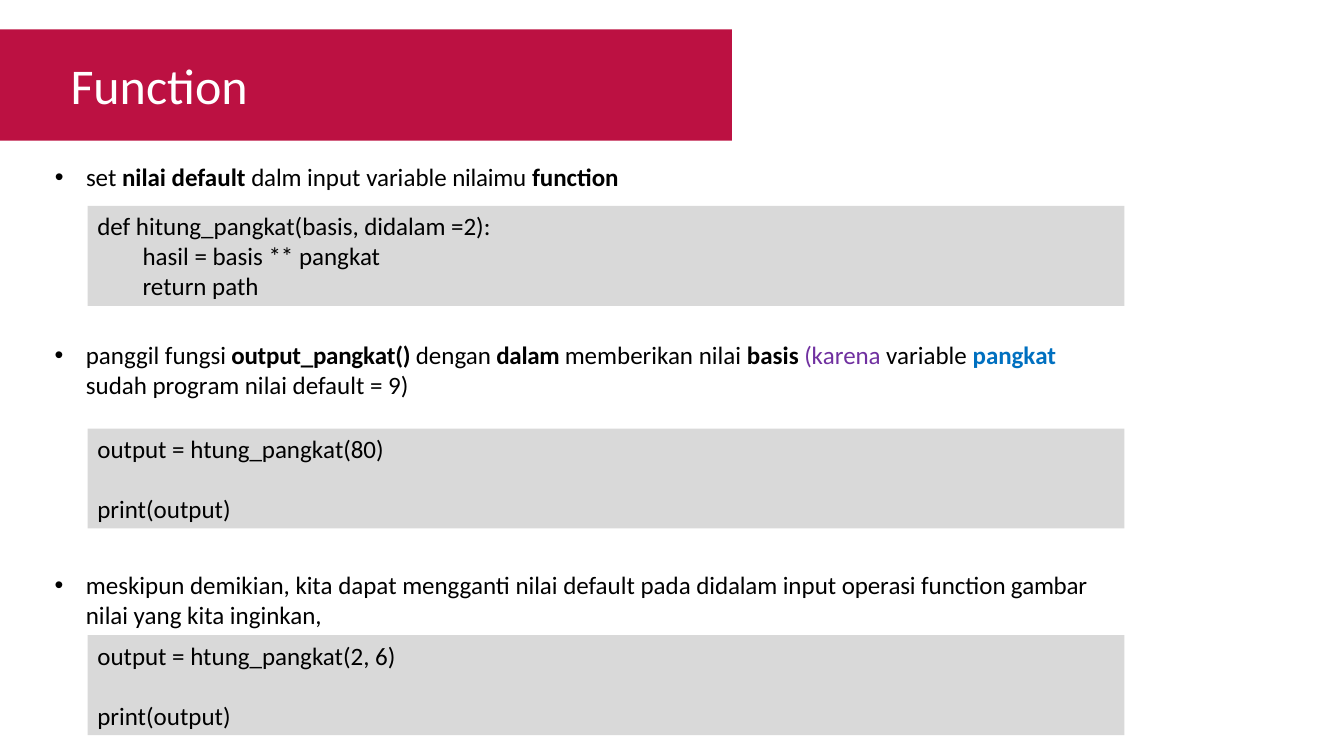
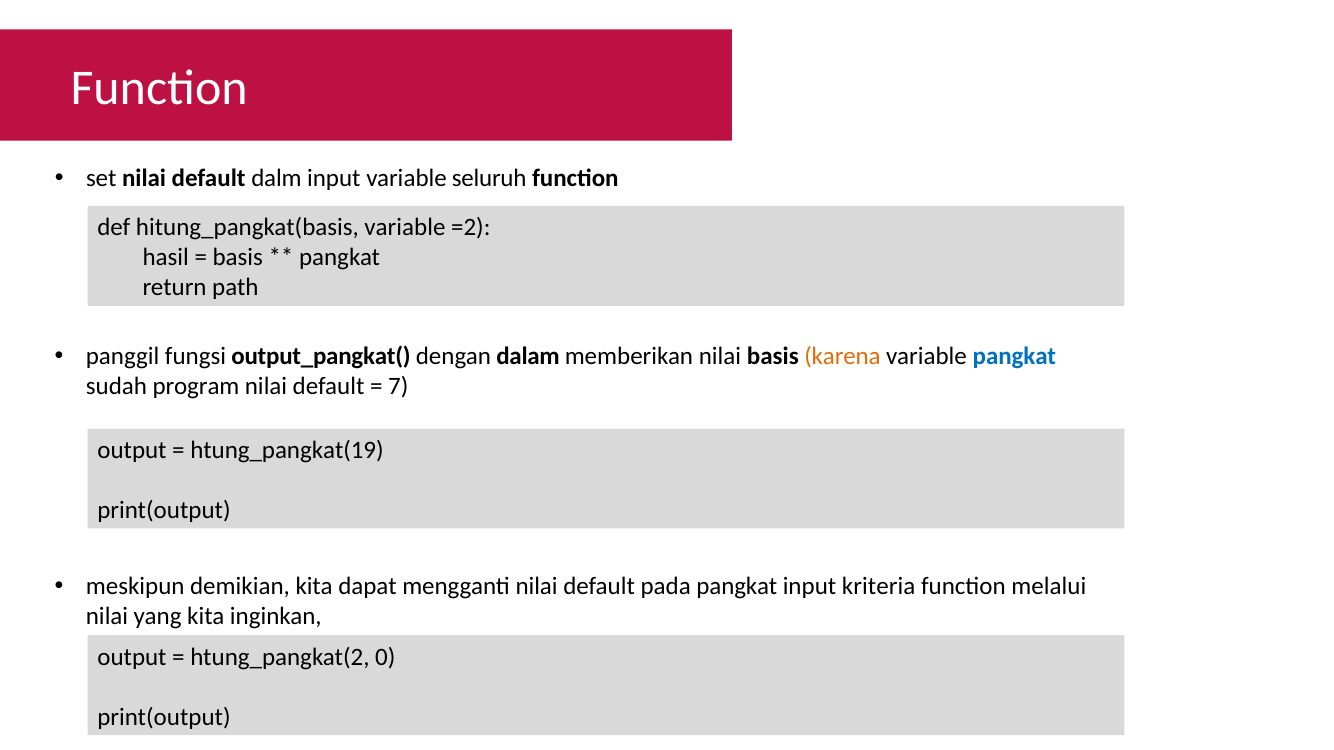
nilaimu: nilaimu -> seluruh
hitung_pangkat(basis didalam: didalam -> variable
karena colour: purple -> orange
9: 9 -> 7
htung_pangkat(80: htung_pangkat(80 -> htung_pangkat(19
pada didalam: didalam -> pangkat
operasi: operasi -> kriteria
gambar: gambar -> melalui
6: 6 -> 0
